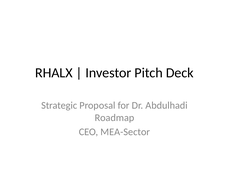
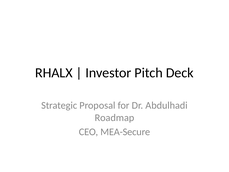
MEA-Sector: MEA-Sector -> MEA-Secure
